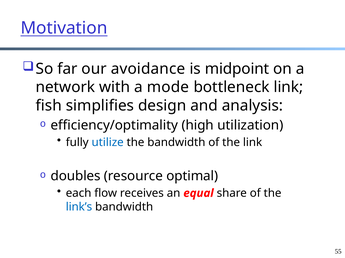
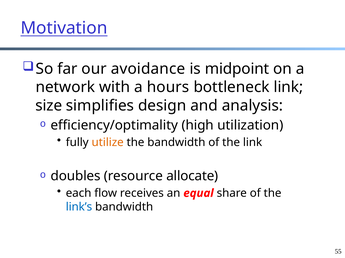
mode: mode -> hours
fish: fish -> size
utilize colour: blue -> orange
optimal: optimal -> allocate
